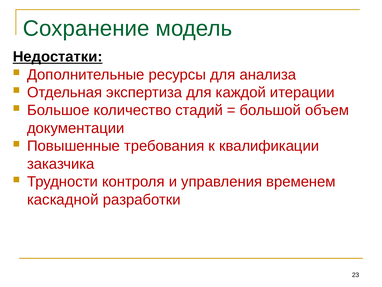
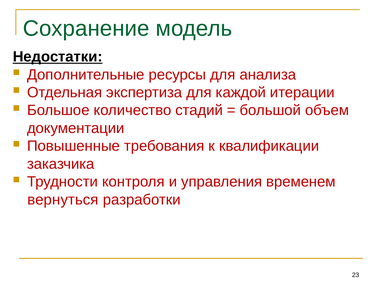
каскадной: каскадной -> вернуться
